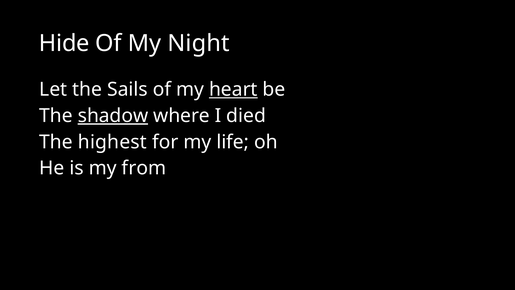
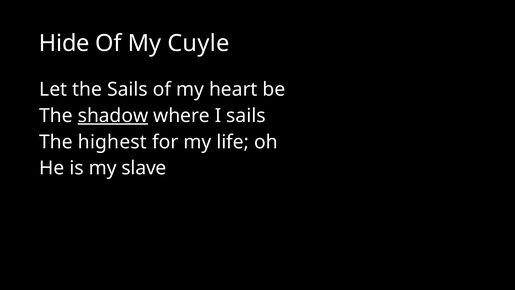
Night: Night -> Cuyle
heart underline: present -> none
I died: died -> sails
from: from -> slave
